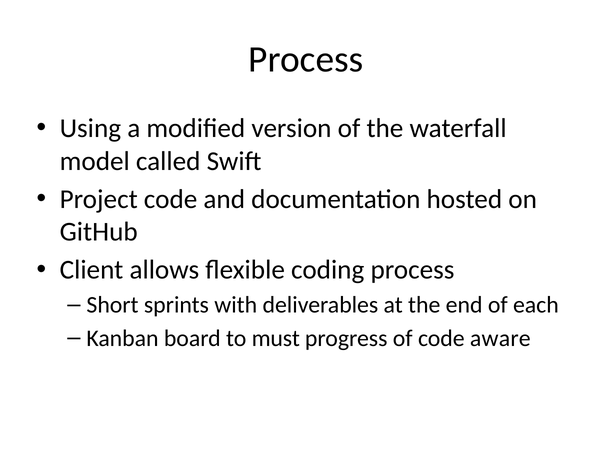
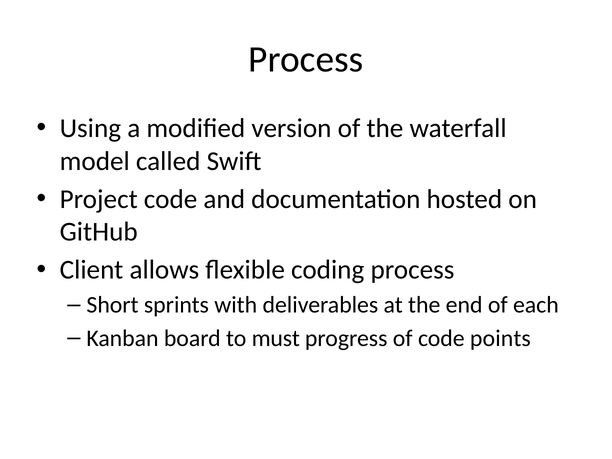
aware: aware -> points
